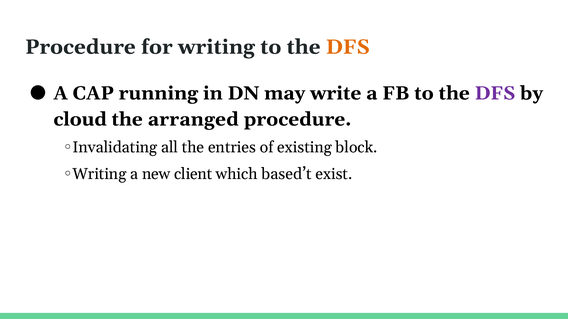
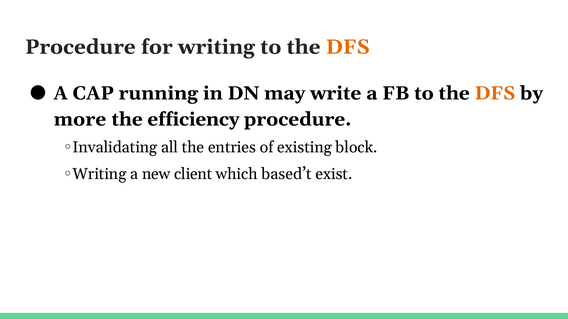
DFS at (495, 93) colour: purple -> orange
cloud: cloud -> more
arranged: arranged -> efficiency
